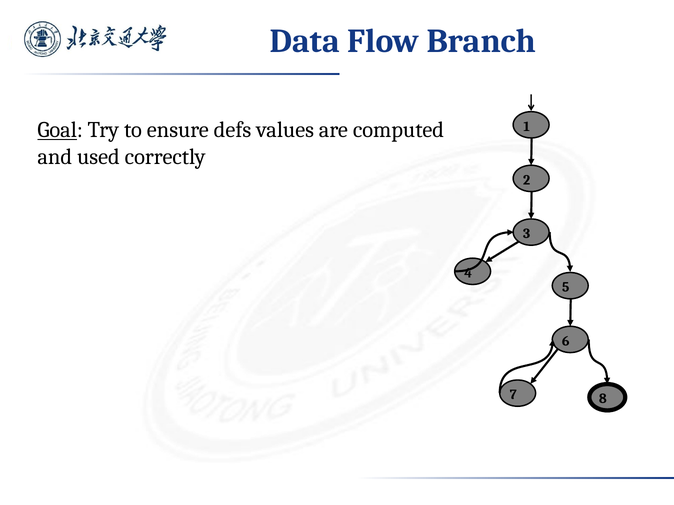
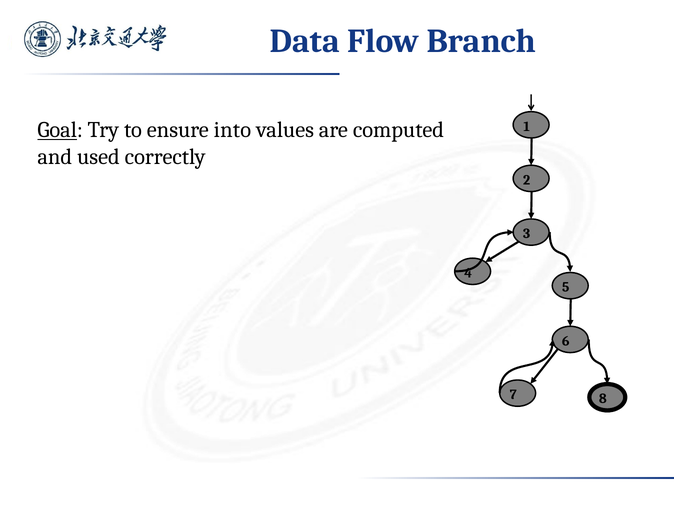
defs: defs -> into
